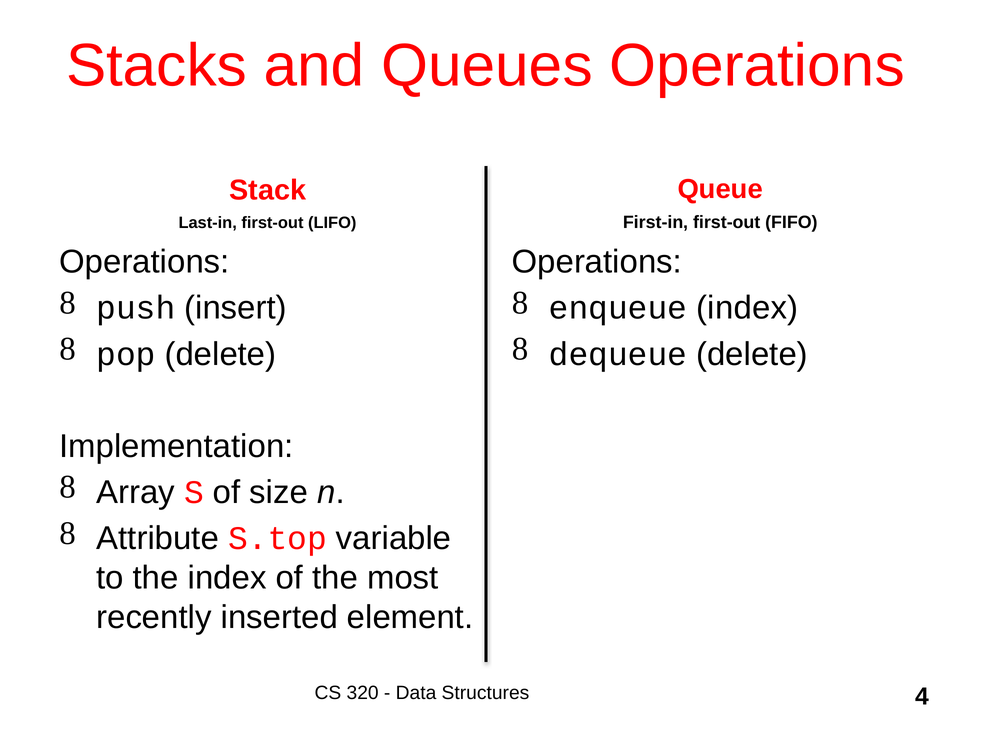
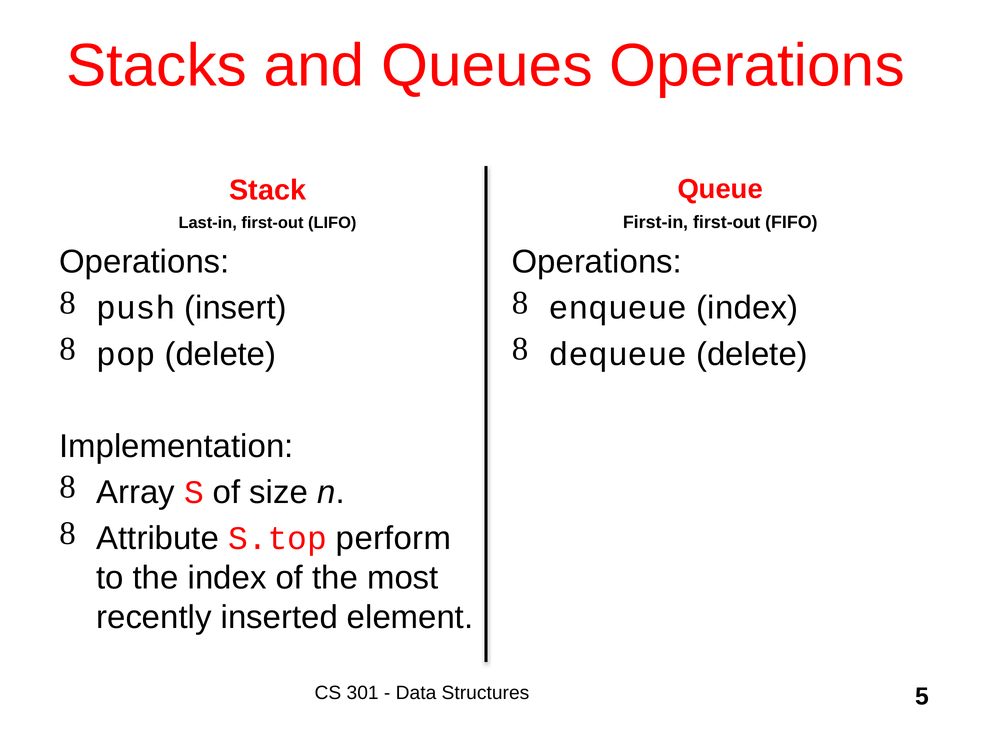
variable: variable -> perform
320: 320 -> 301
4: 4 -> 5
